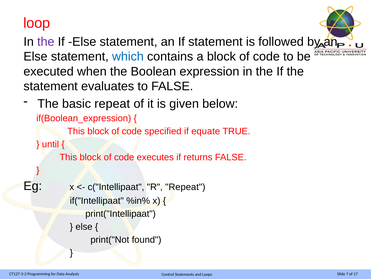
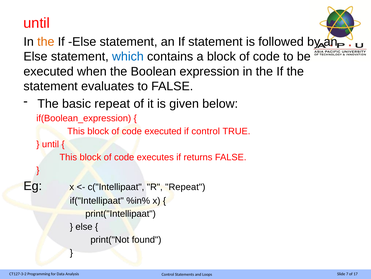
loop at (37, 23): loop -> until
the at (46, 42) colour: purple -> orange
code specified: specified -> executed
if equate: equate -> control
